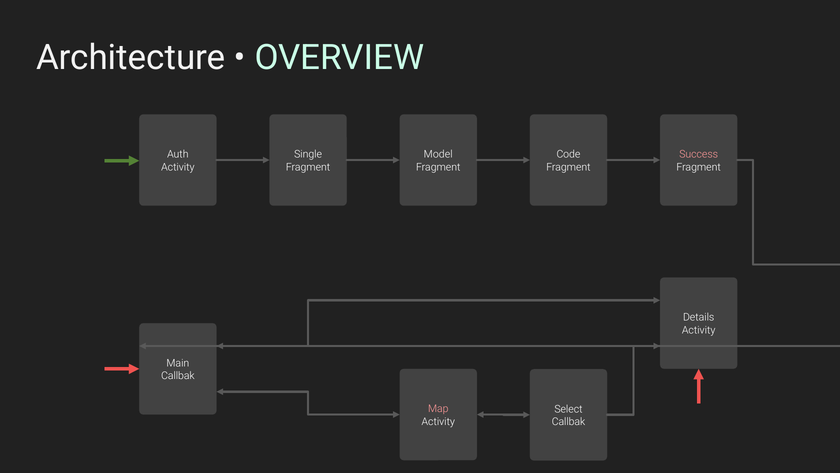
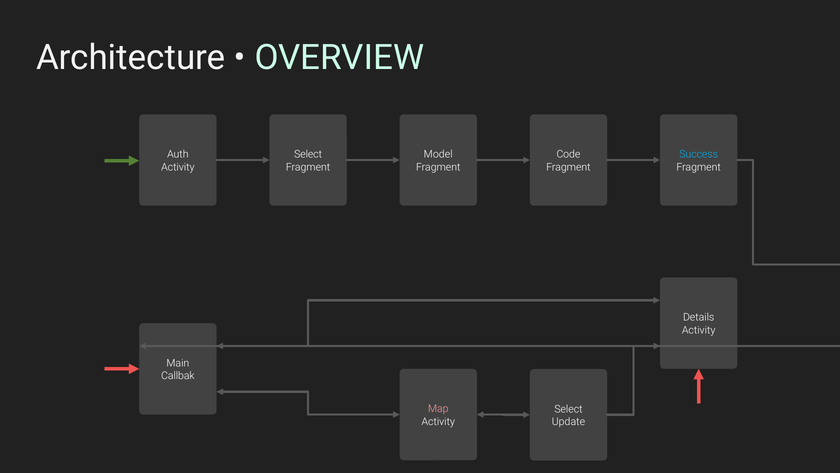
Single at (308, 154): Single -> Select
Success colour: pink -> light blue
Callbak at (568, 421): Callbak -> Update
